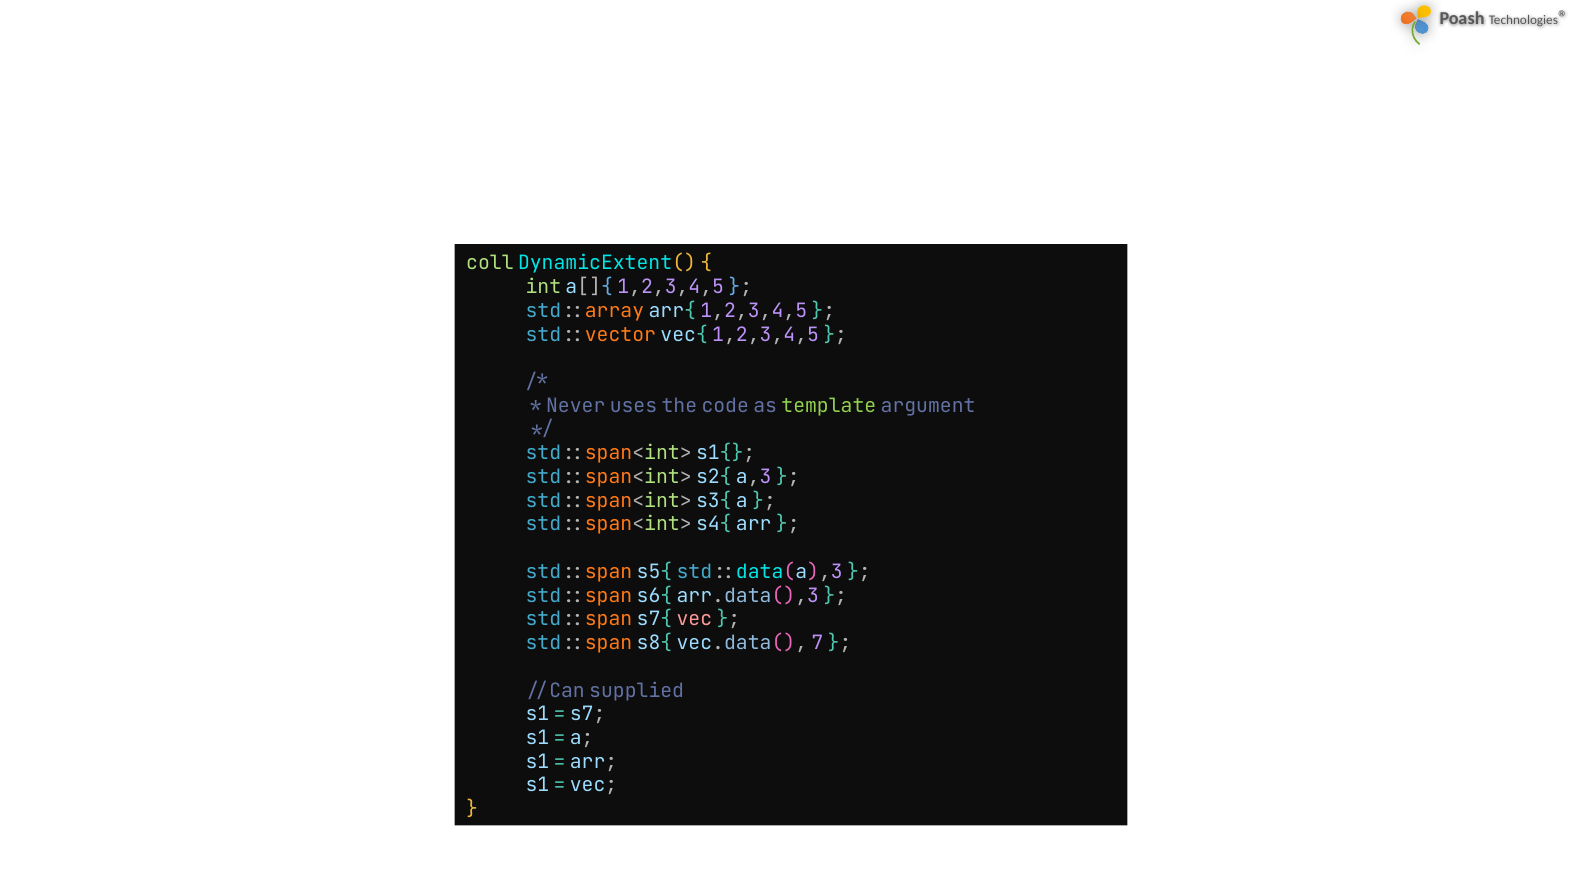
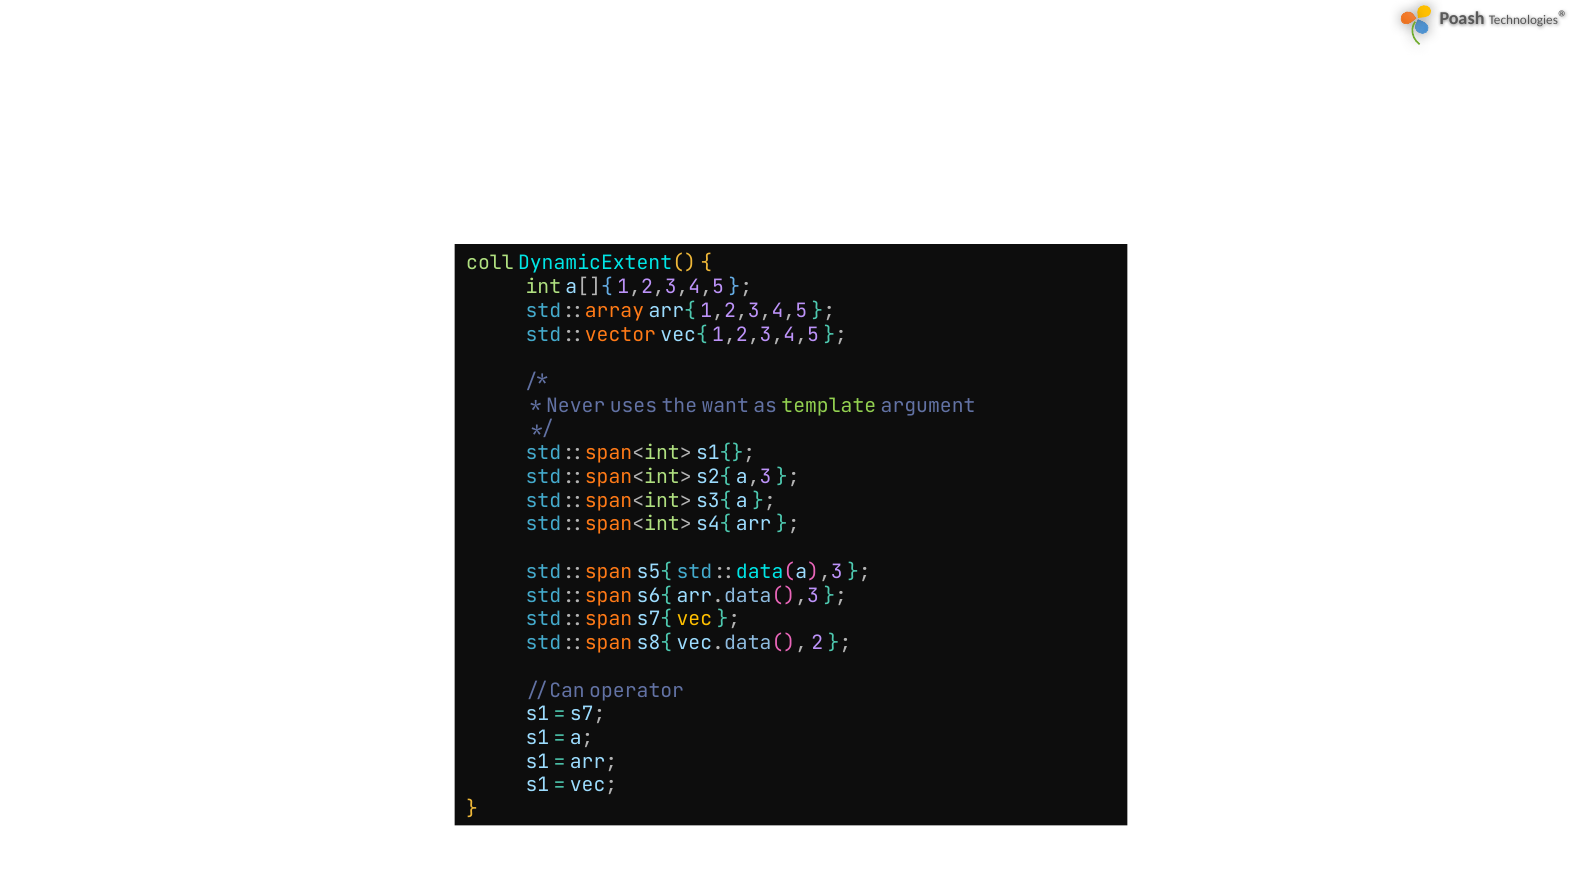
code: code -> want
vec at (694, 619) colour: pink -> yellow
7: 7 -> 2
supplied: supplied -> operator
